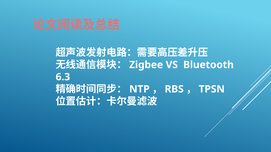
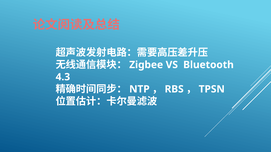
6.3: 6.3 -> 4.3
